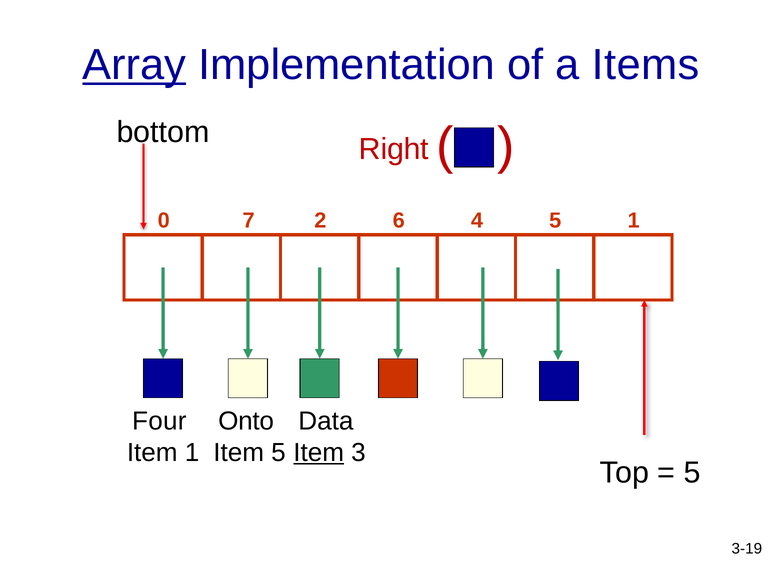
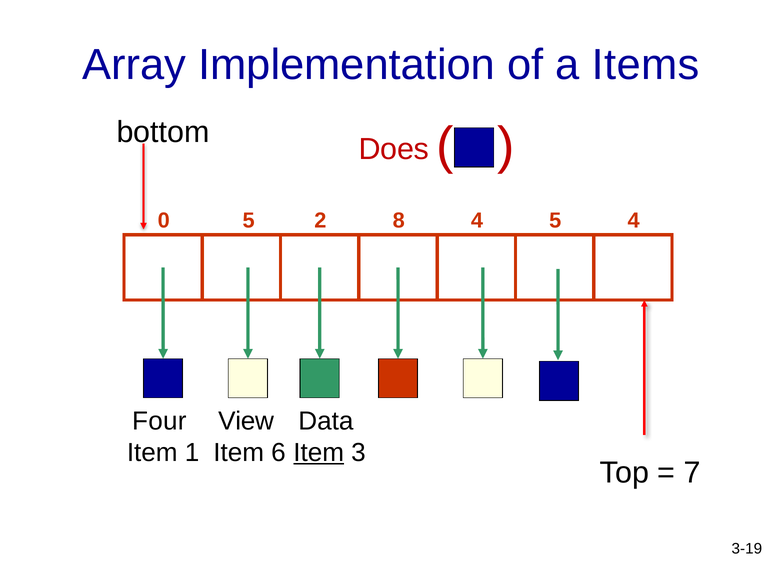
Array underline: present -> none
Right: Right -> Does
0 7: 7 -> 5
6: 6 -> 8
5 1: 1 -> 4
Onto: Onto -> View
Item 5: 5 -> 6
5 at (692, 473): 5 -> 7
